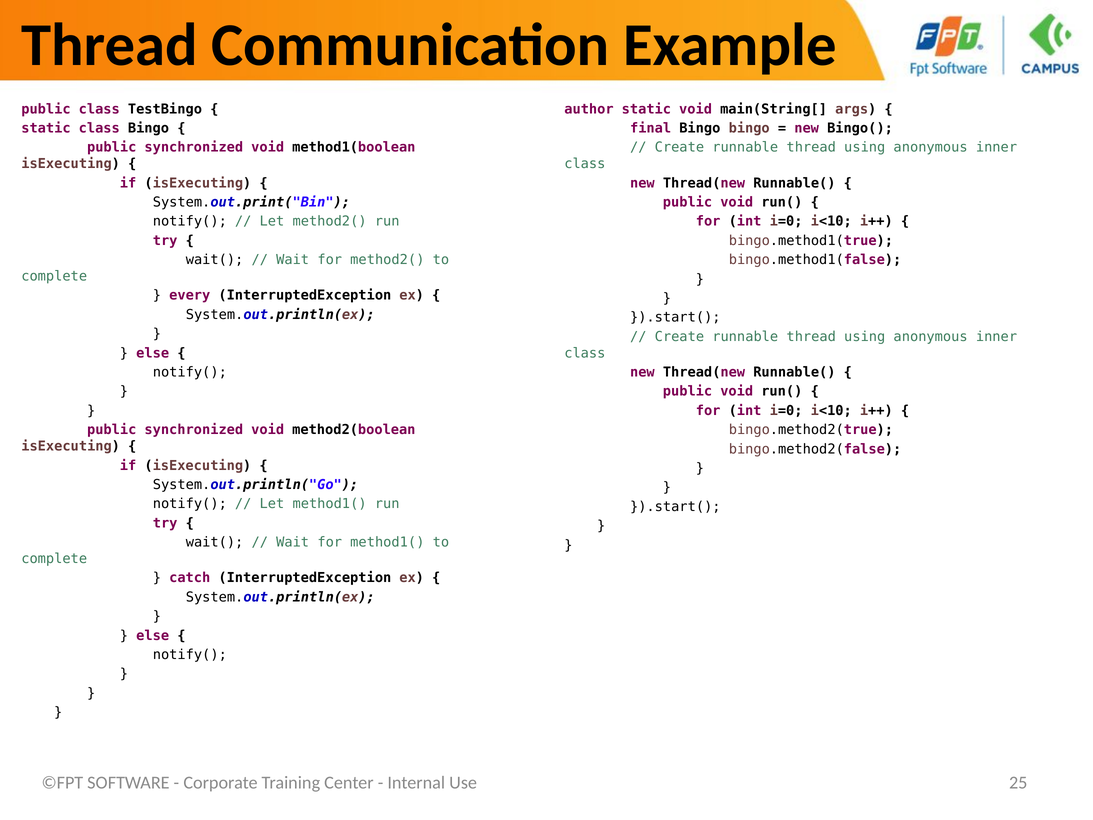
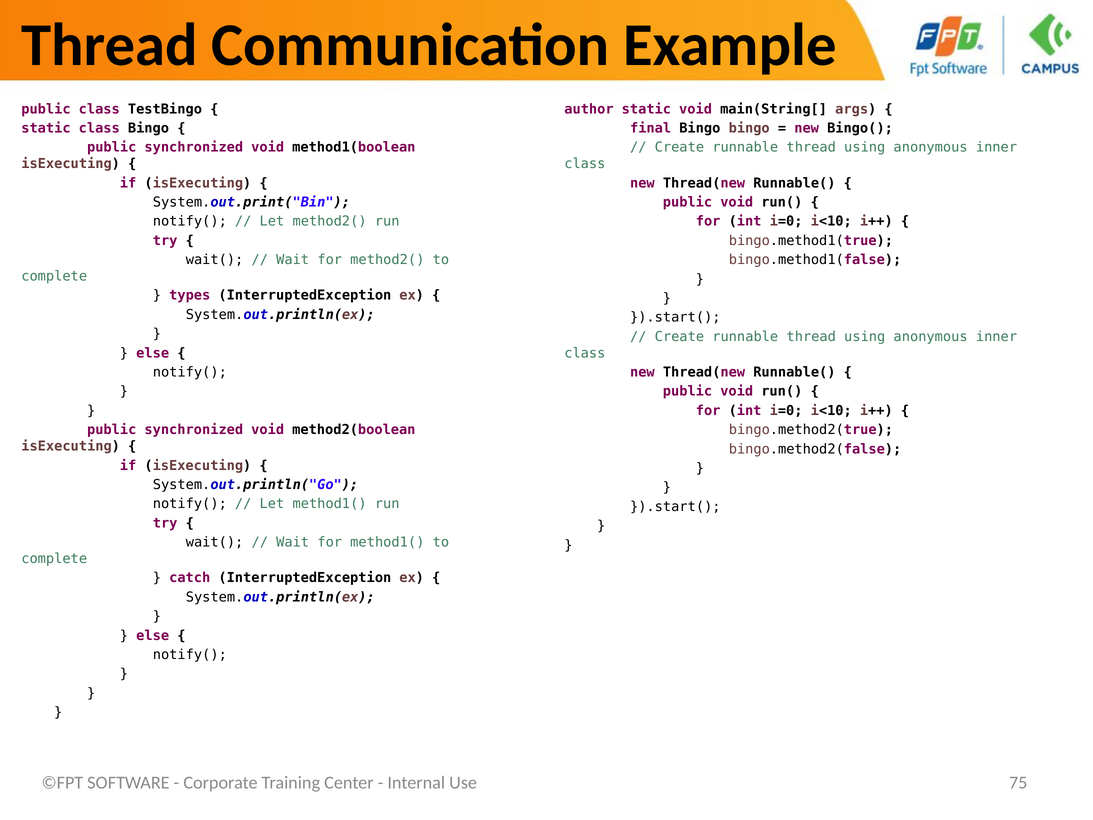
every: every -> types
25: 25 -> 75
